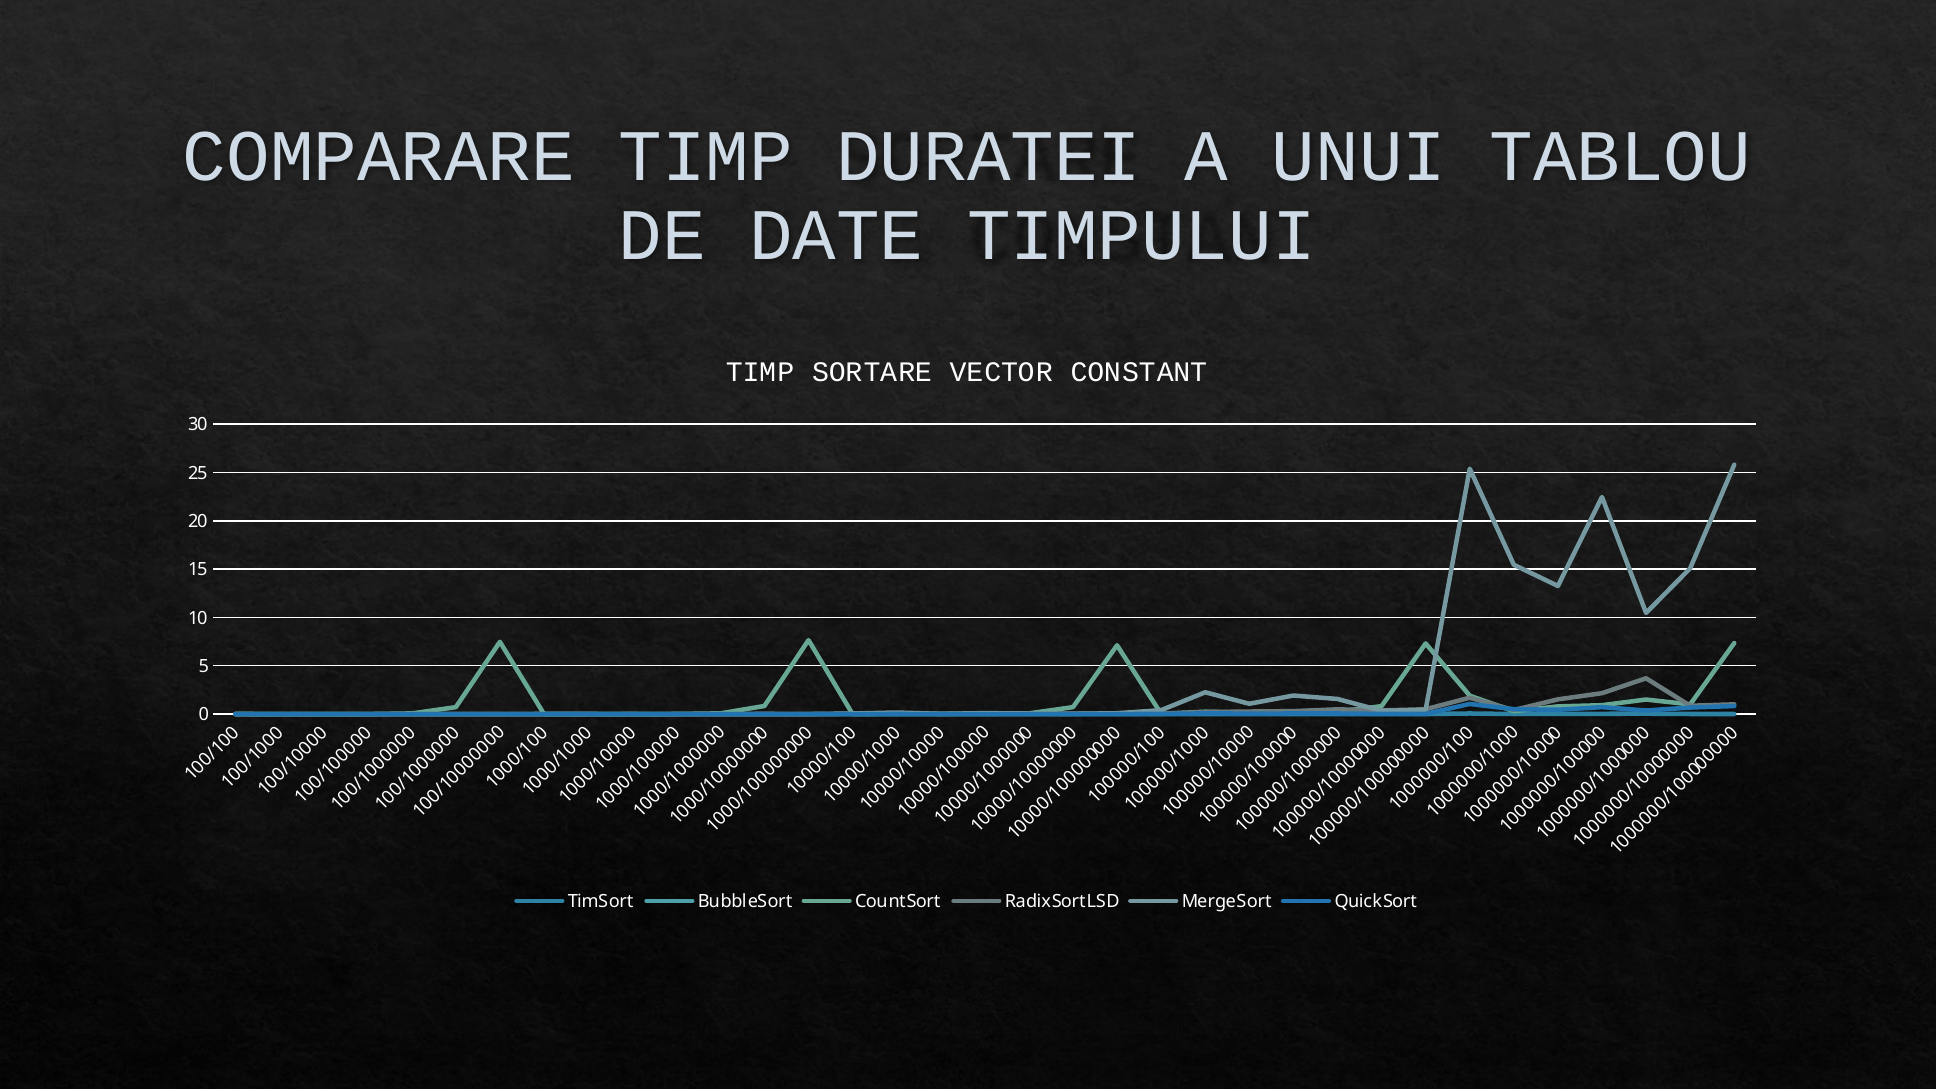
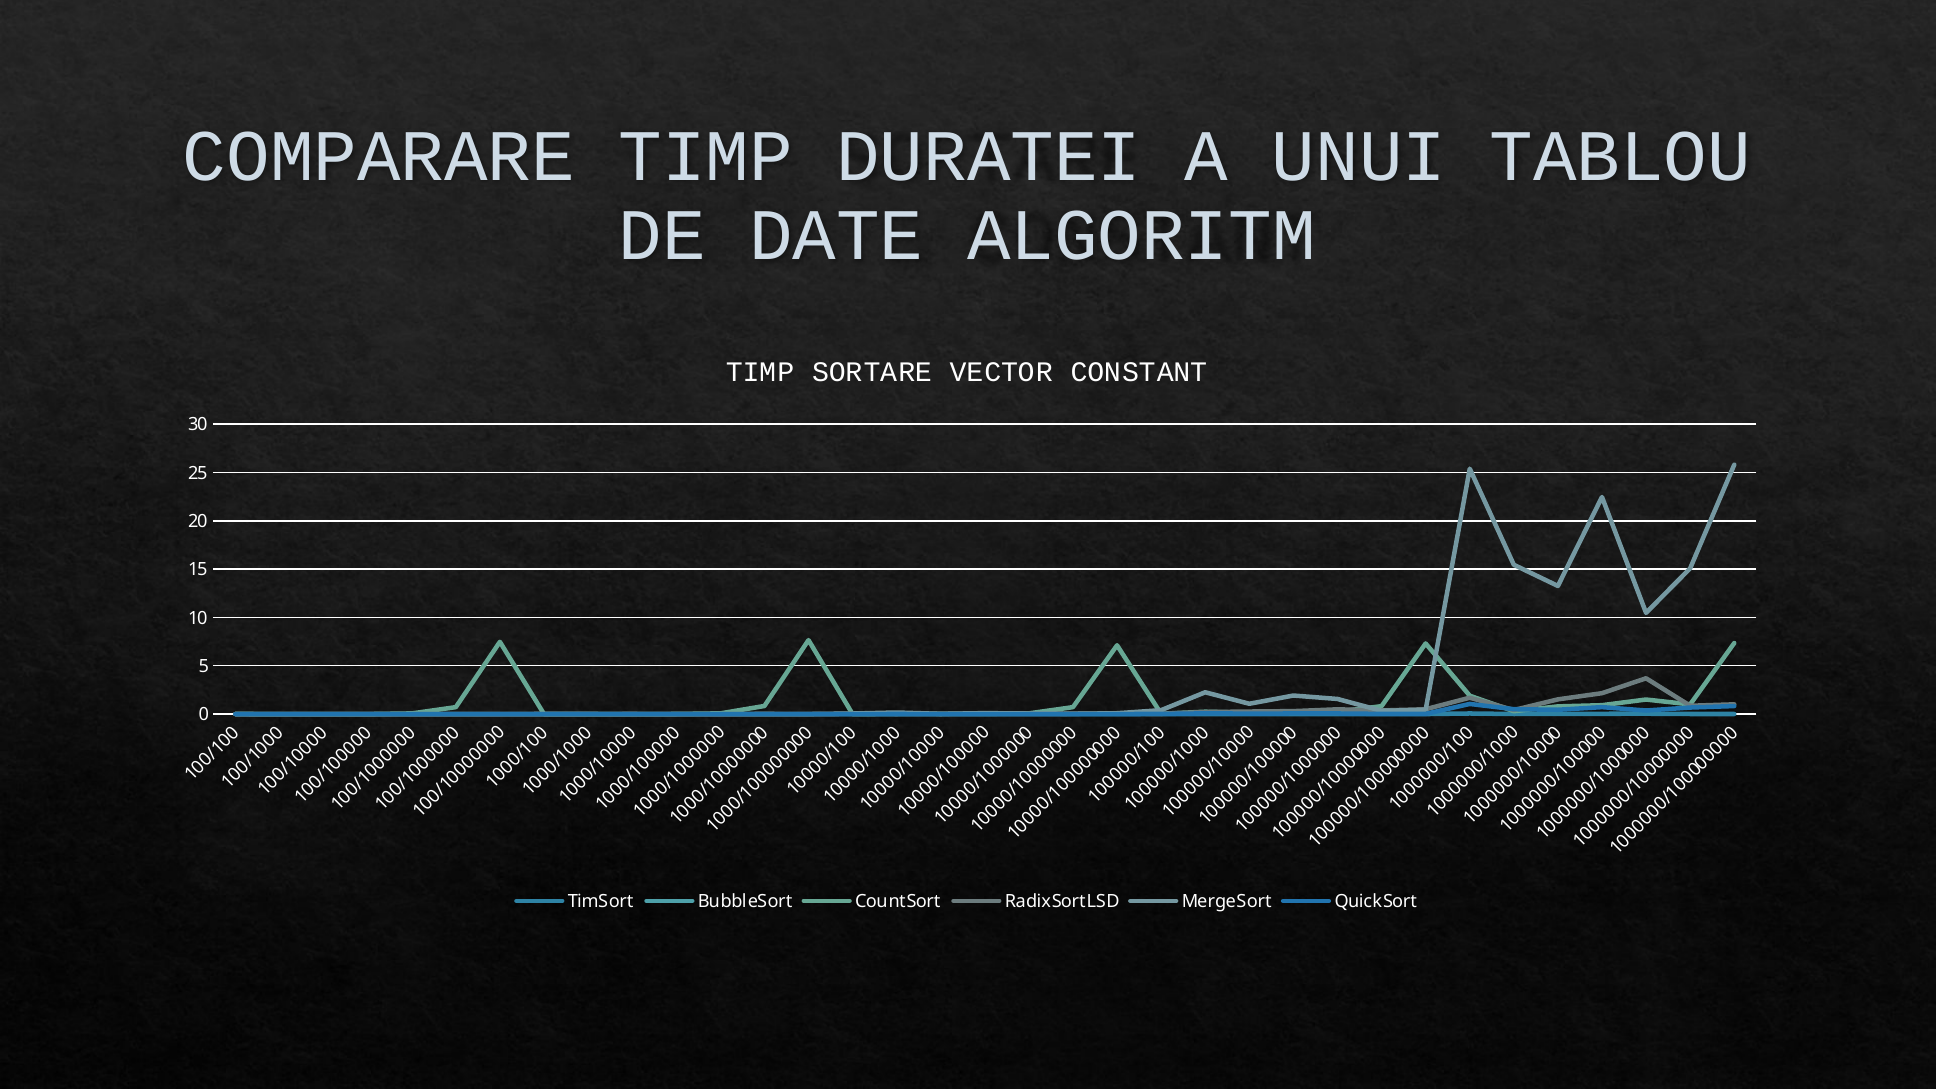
TIMPULUI: TIMPULUI -> ALGORITM
